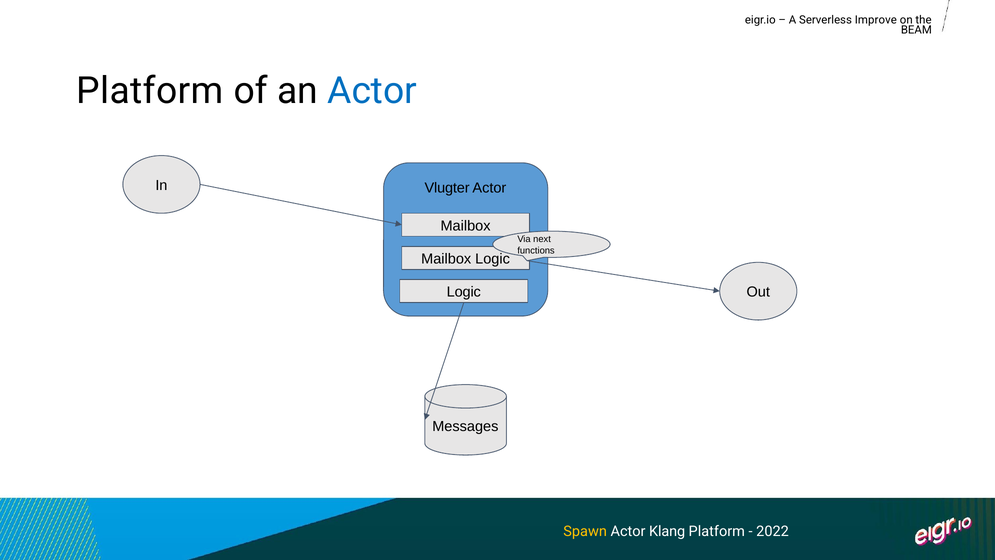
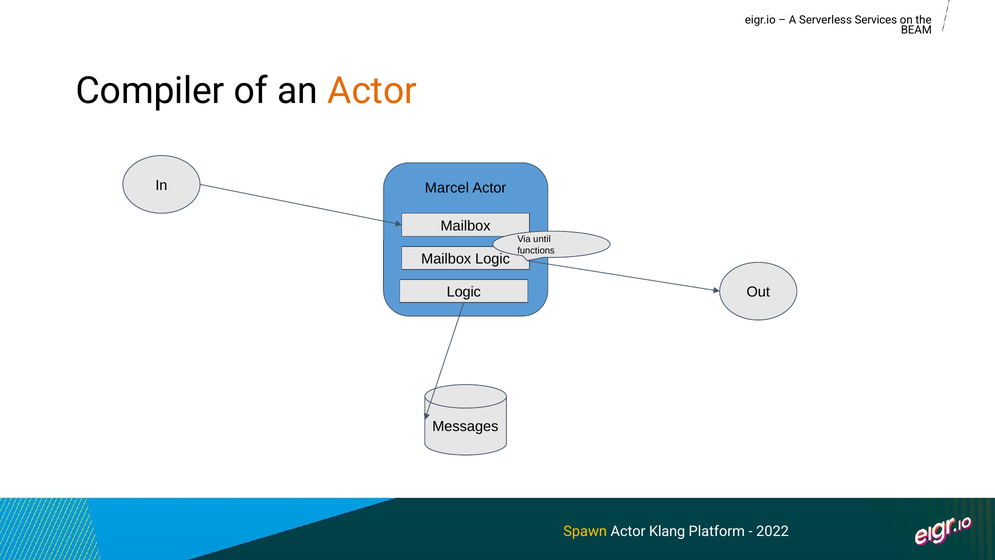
Improve: Improve -> Services
Platform at (150, 91): Platform -> Compiler
Actor at (372, 91) colour: blue -> orange
Vlugter: Vlugter -> Marcel
next: next -> until
